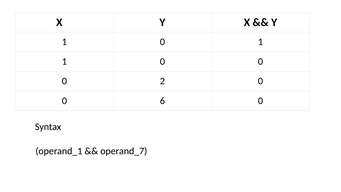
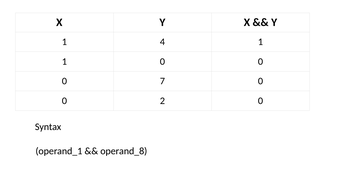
0 at (162, 42): 0 -> 4
2: 2 -> 7
6: 6 -> 2
operand_7: operand_7 -> operand_8
